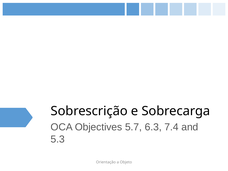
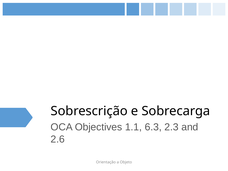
5.7: 5.7 -> 1.1
7.4: 7.4 -> 2.3
5.3: 5.3 -> 2.6
